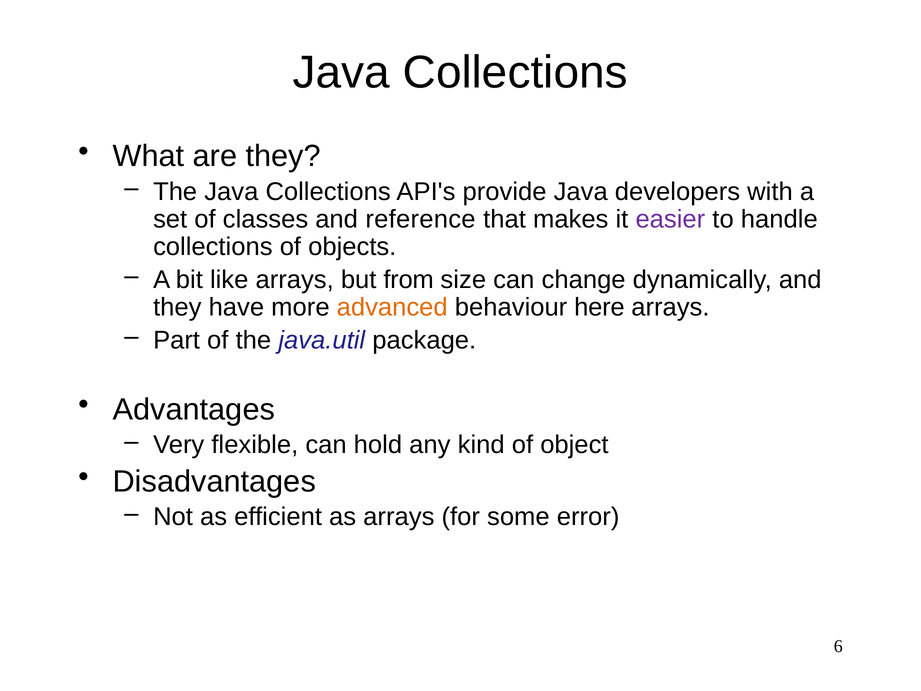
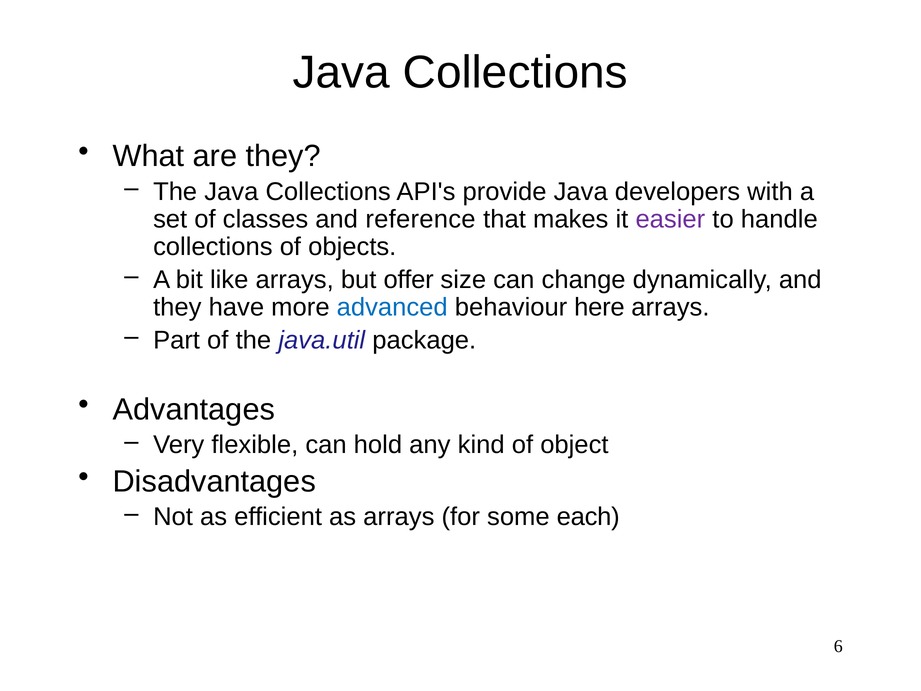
from: from -> offer
advanced colour: orange -> blue
error: error -> each
